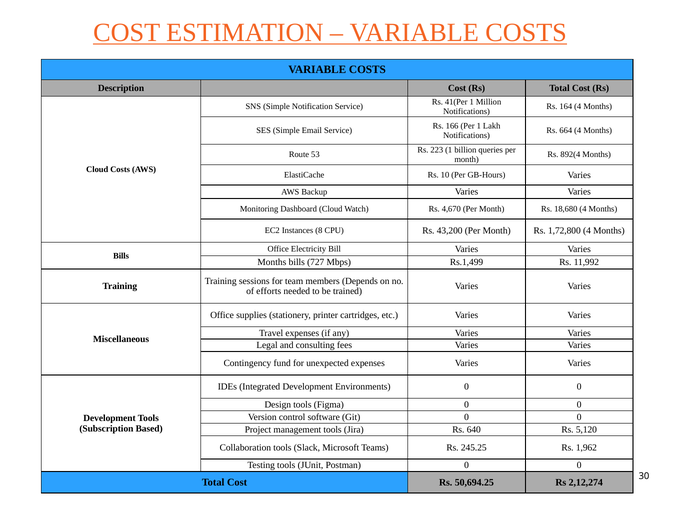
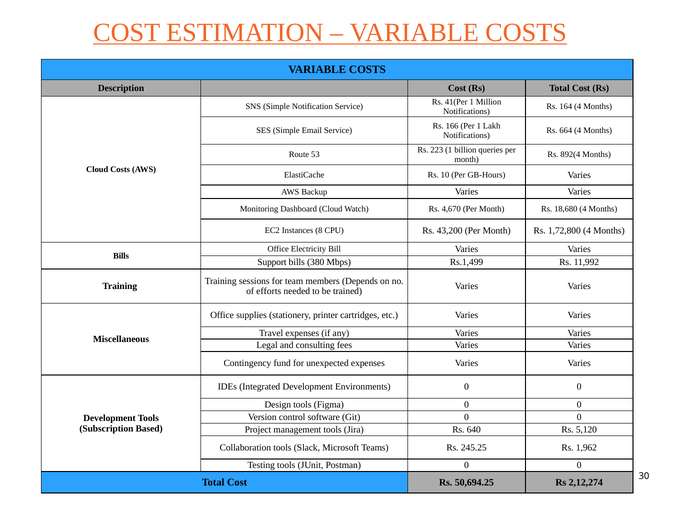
Months at (272, 263): Months -> Support
727: 727 -> 380
